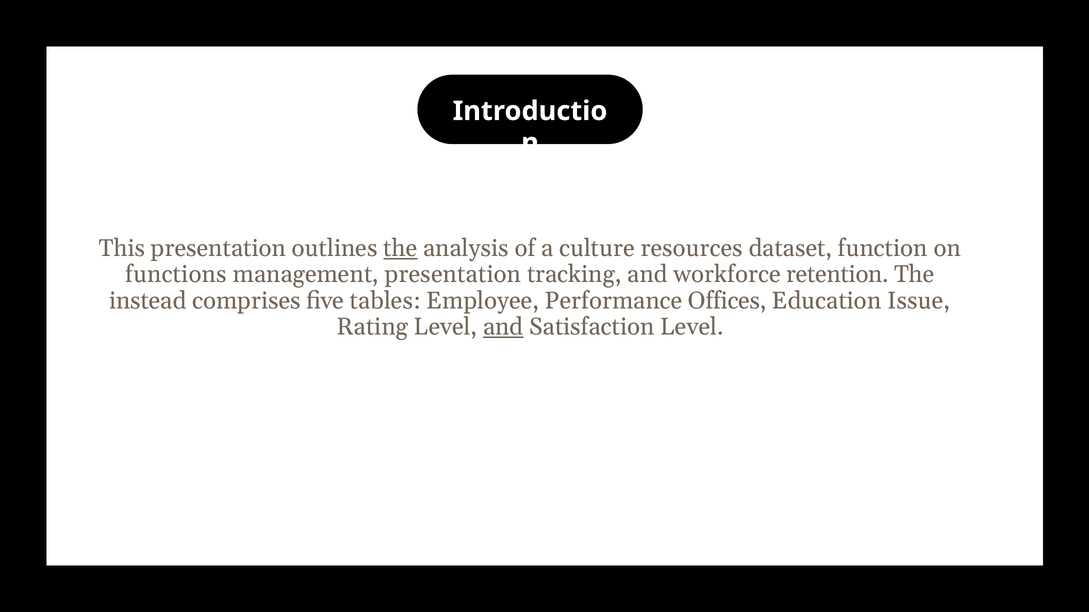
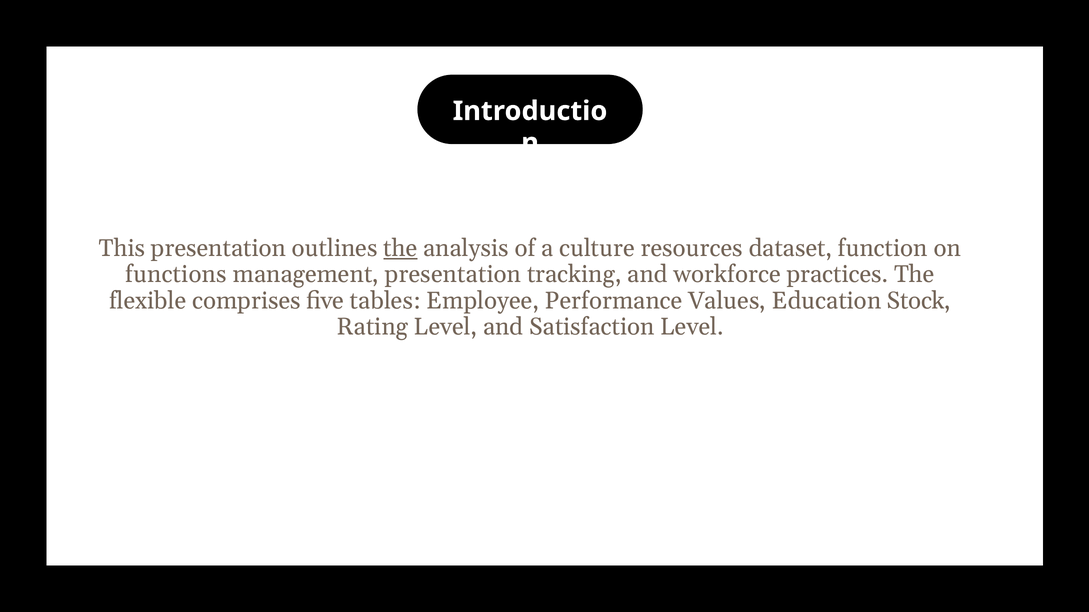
retention: retention -> practices
instead: instead -> flexible
Offices: Offices -> Values
Issue: Issue -> Stock
and at (503, 327) underline: present -> none
